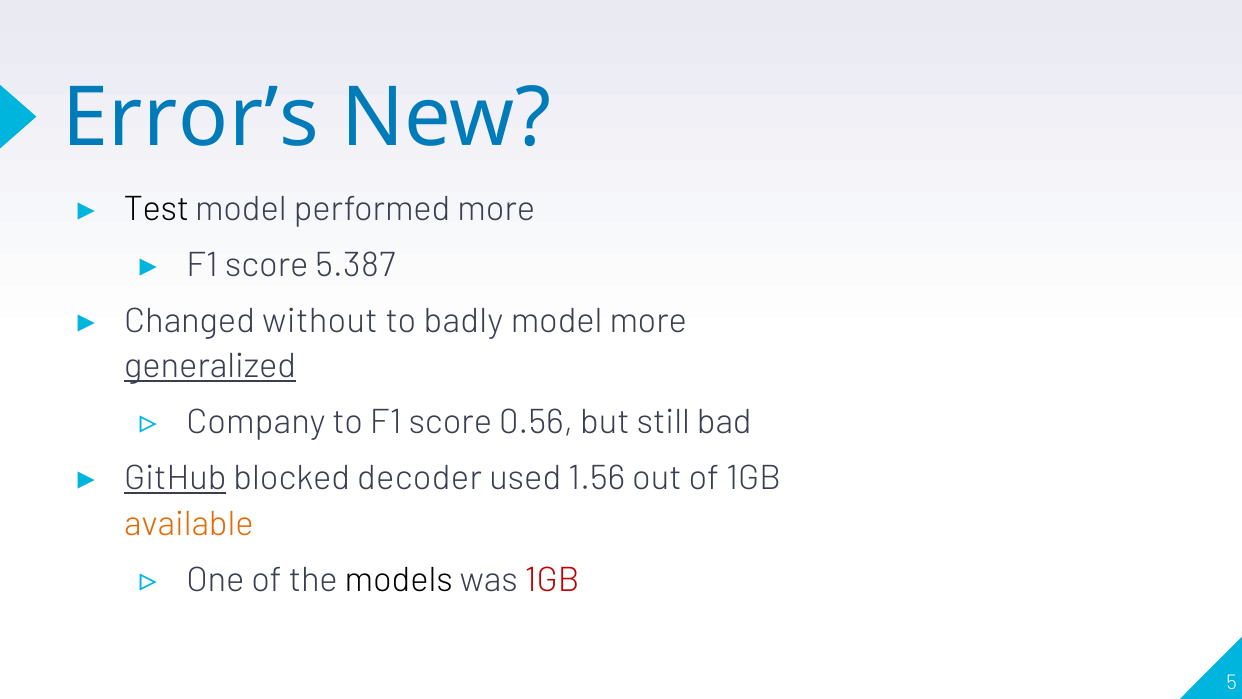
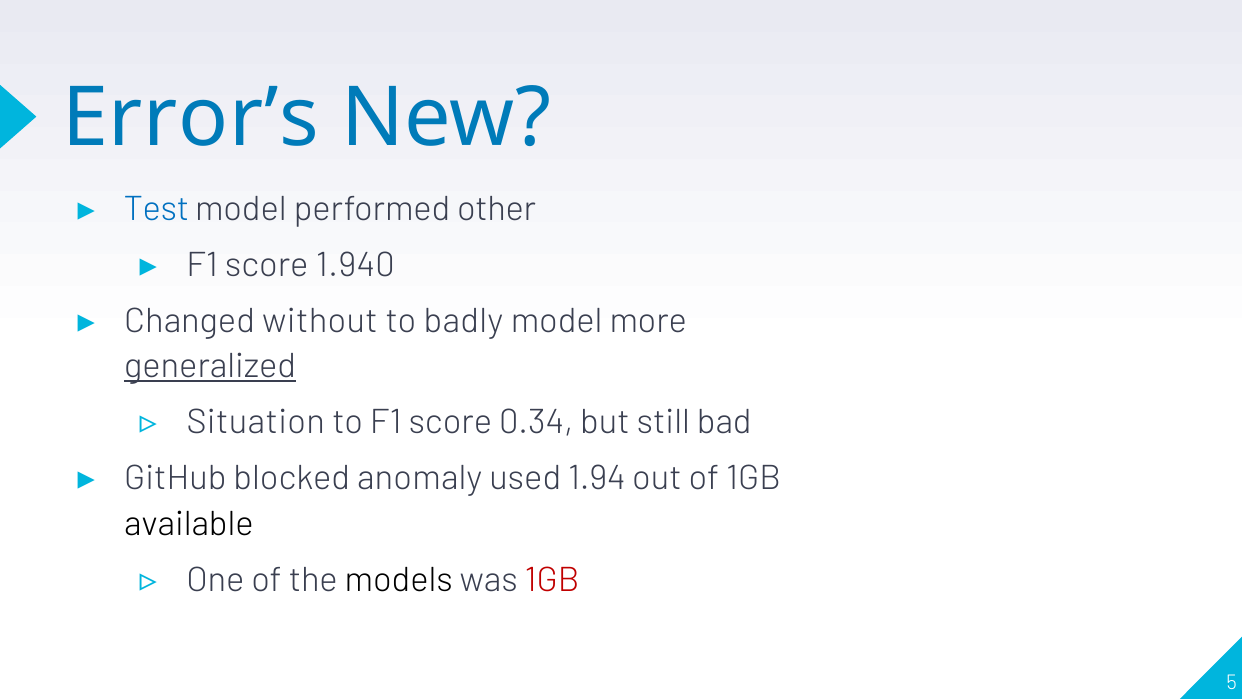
Test colour: black -> blue
performed more: more -> other
5.387: 5.387 -> 1.940
Company: Company -> Situation
0.56: 0.56 -> 0.34
GitHub underline: present -> none
decoder: decoder -> anomaly
1.56: 1.56 -> 1.94
available colour: orange -> black
